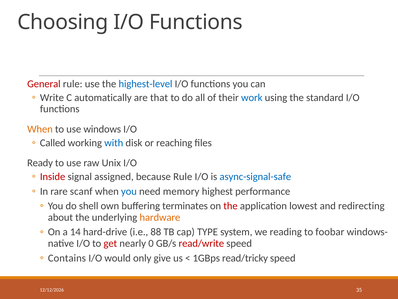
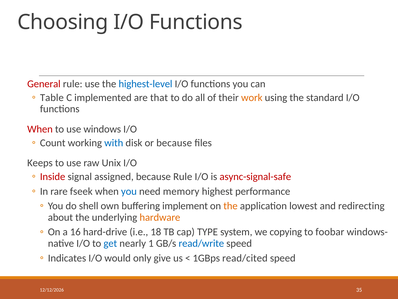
Write: Write -> Table
automatically: automatically -> implemented
work colour: blue -> orange
When at (40, 129) colour: orange -> red
Called: Called -> Count
or reaching: reaching -> because
Ready: Ready -> Keeps
async-signal-safe colour: blue -> red
scanf: scanf -> fseek
terminates: terminates -> implement
the at (231, 206) colour: red -> orange
14: 14 -> 16
88: 88 -> 18
reading: reading -> copying
get colour: red -> blue
0: 0 -> 1
read/write colour: red -> blue
Contains: Contains -> Indicates
read/tricky: read/tricky -> read/cited
